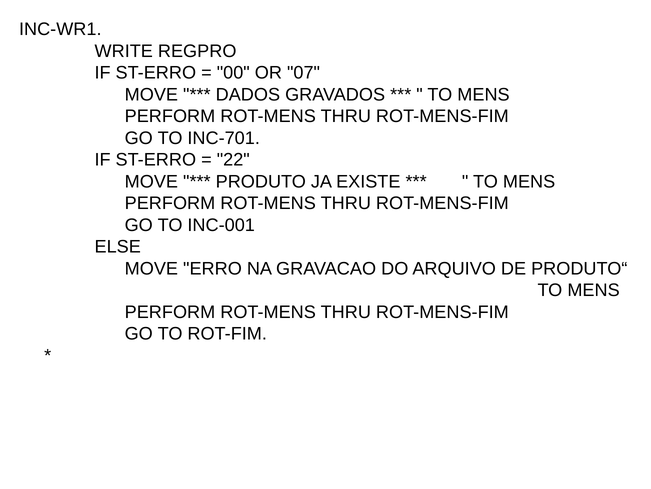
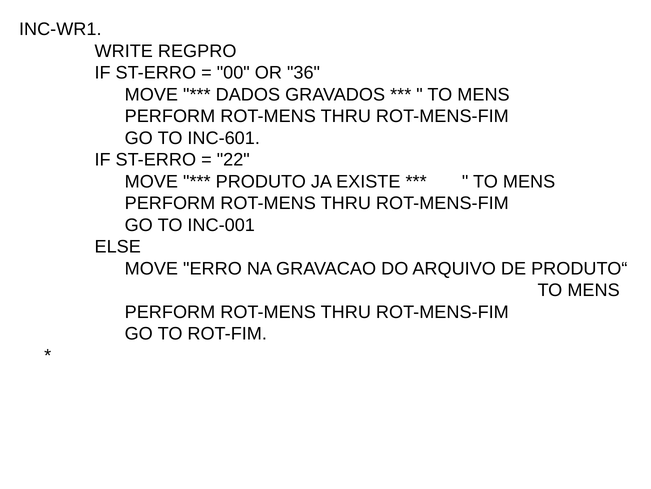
07: 07 -> 36
INC-701: INC-701 -> INC-601
